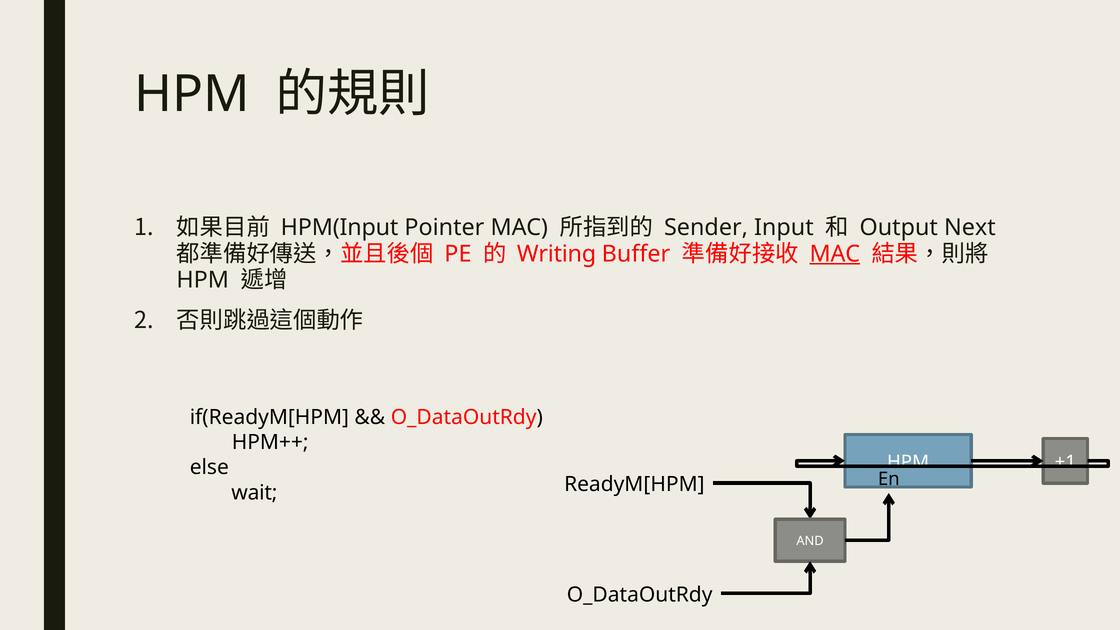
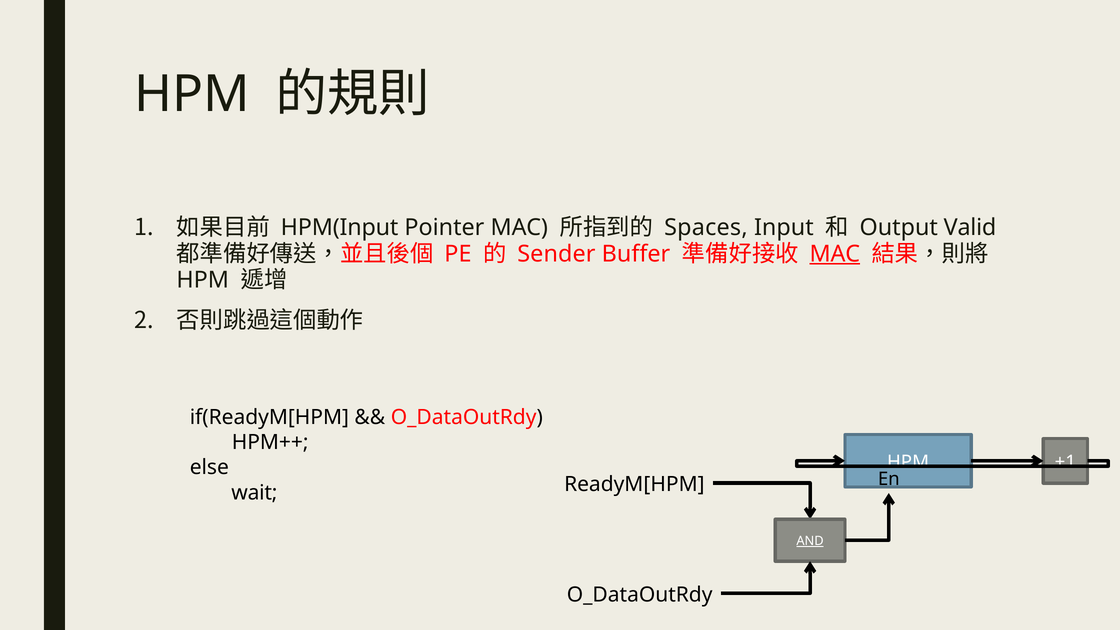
Sender: Sender -> Spaces
Next: Next -> Valid
Writing: Writing -> Sender
AND underline: none -> present
